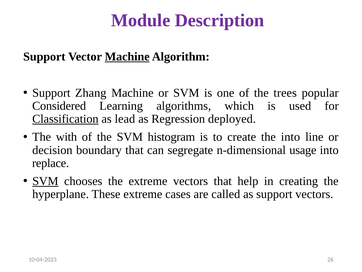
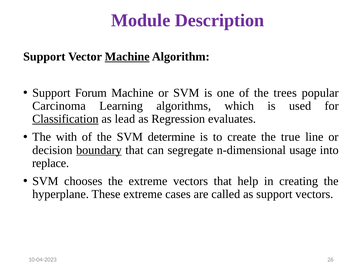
Zhang: Zhang -> Forum
Considered: Considered -> Carcinoma
deployed: deployed -> evaluates
histogram: histogram -> determine
the into: into -> true
boundary underline: none -> present
SVM at (45, 181) underline: present -> none
